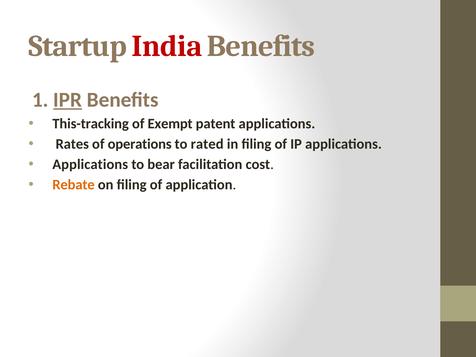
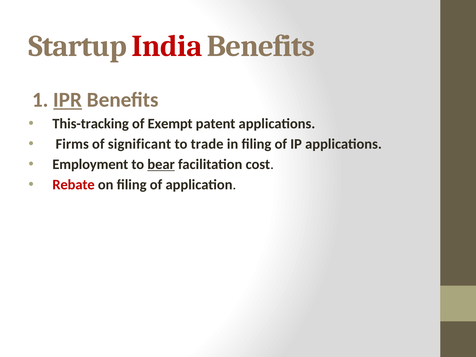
Rates: Rates -> Firms
operations: operations -> significant
rated: rated -> trade
Applications at (90, 164): Applications -> Employment
bear underline: none -> present
Rebate colour: orange -> red
